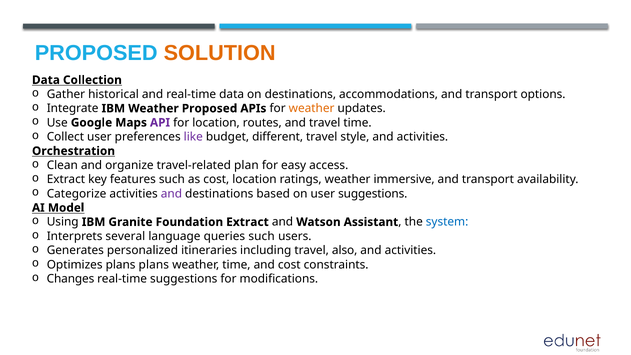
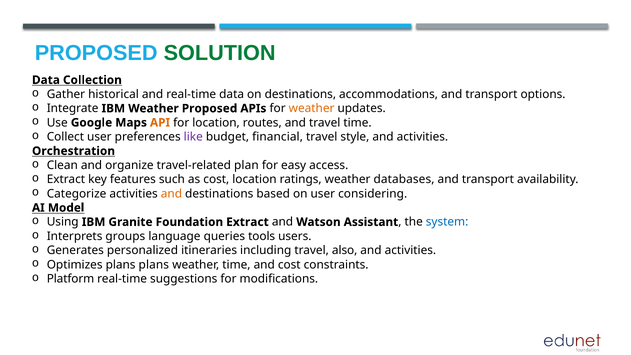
SOLUTION colour: orange -> green
API colour: purple -> orange
different: different -> financial
immersive: immersive -> databases
and at (171, 194) colour: purple -> orange
user suggestions: suggestions -> considering
several: several -> groups
queries such: such -> tools
Changes: Changes -> Platform
